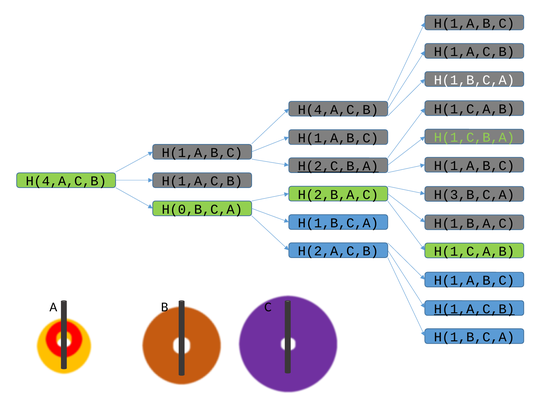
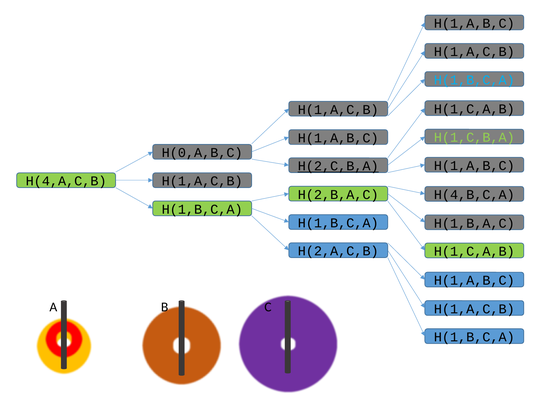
H(1,B,C,A at (474, 80) colour: white -> light blue
H(4,A,C,B at (338, 109): H(4,A,C,B -> H(1,A,C,B
H(1,A,B,C at (202, 152): H(1,A,B,C -> H(0,A,B,C
H(3,B,C,A: H(3,B,C,A -> H(4,B,C,A
H(0,B,C,A at (202, 209): H(0,B,C,A -> H(1,B,C,A
H(1,A,C,B at (474, 308) underline: present -> none
